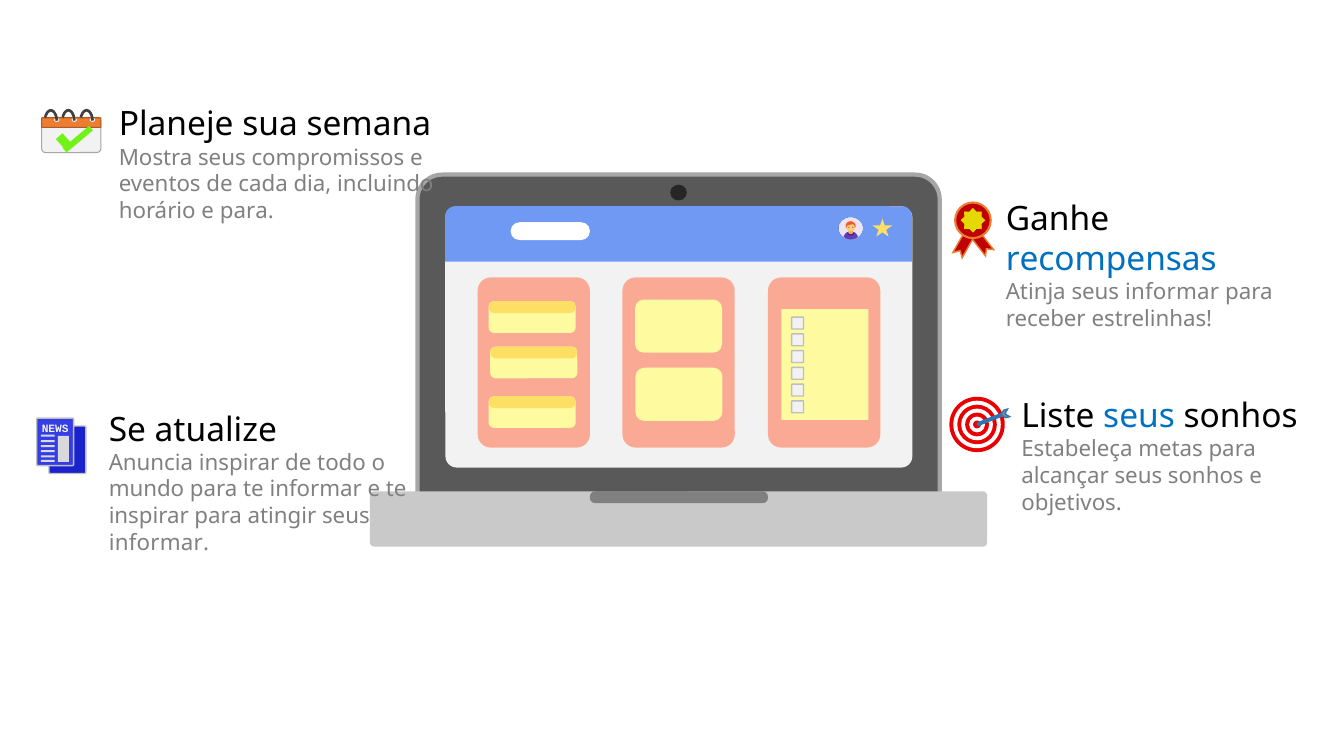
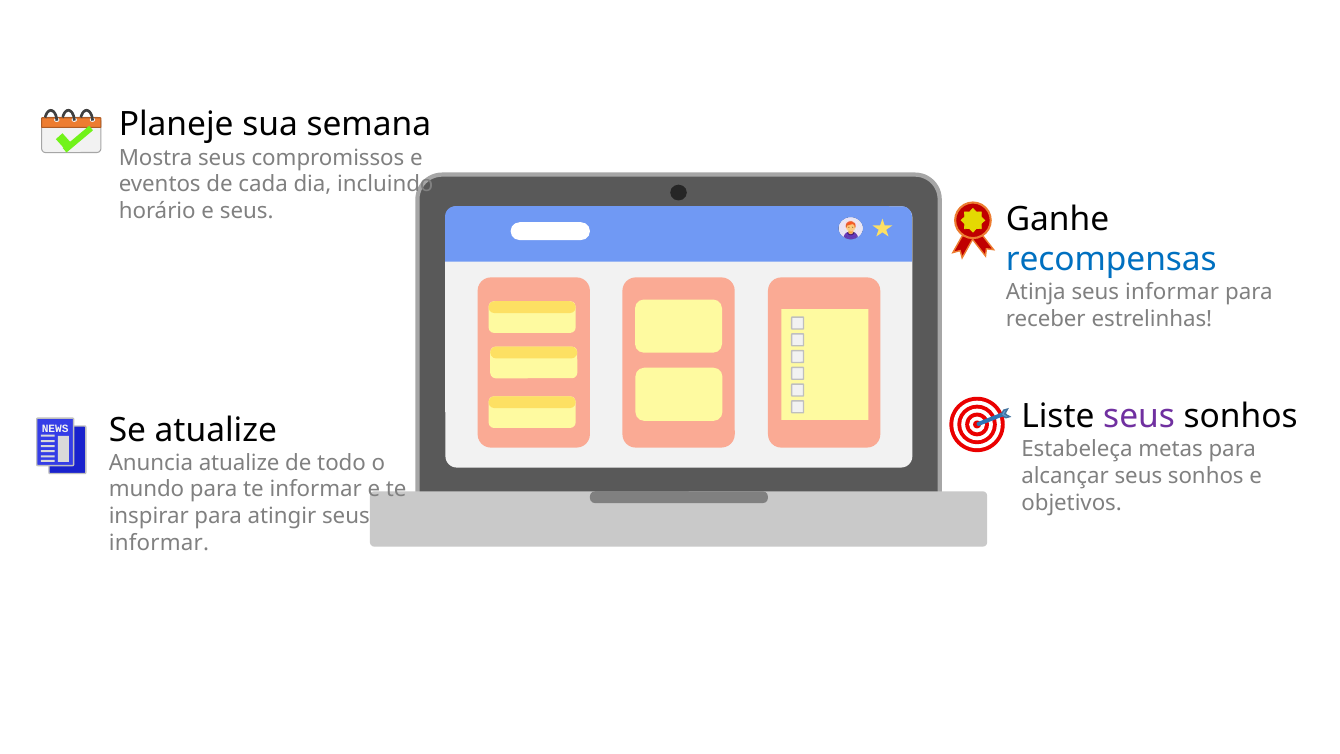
e para: para -> seus
seus at (1139, 417) colour: blue -> purple
Anuncia inspirar: inspirar -> atualize
